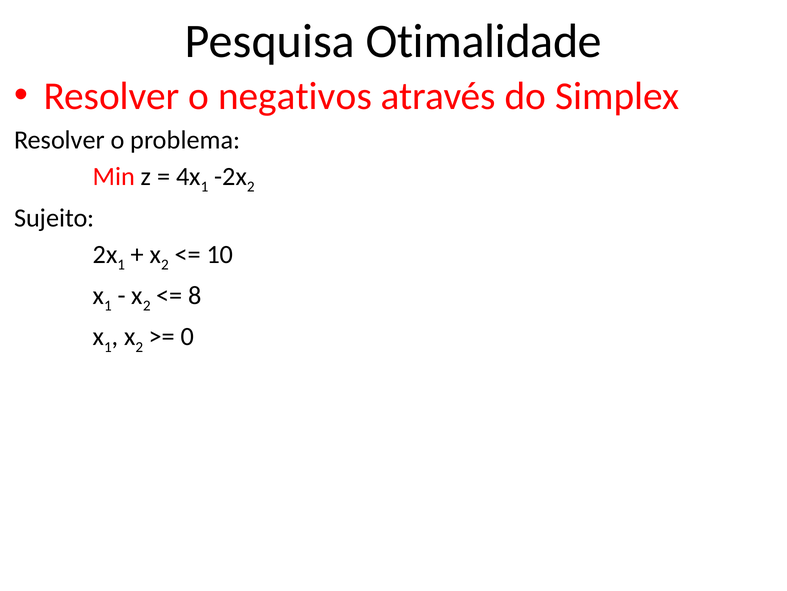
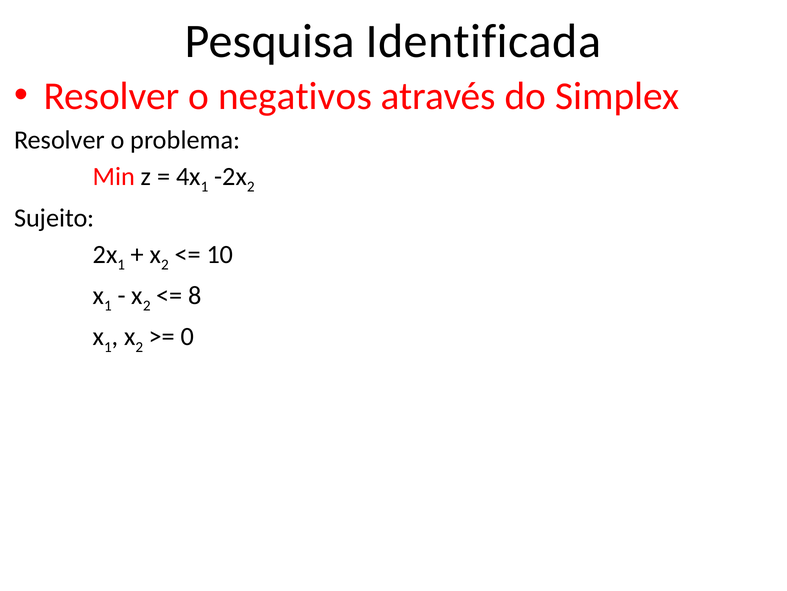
Otimalidade: Otimalidade -> Identificada
